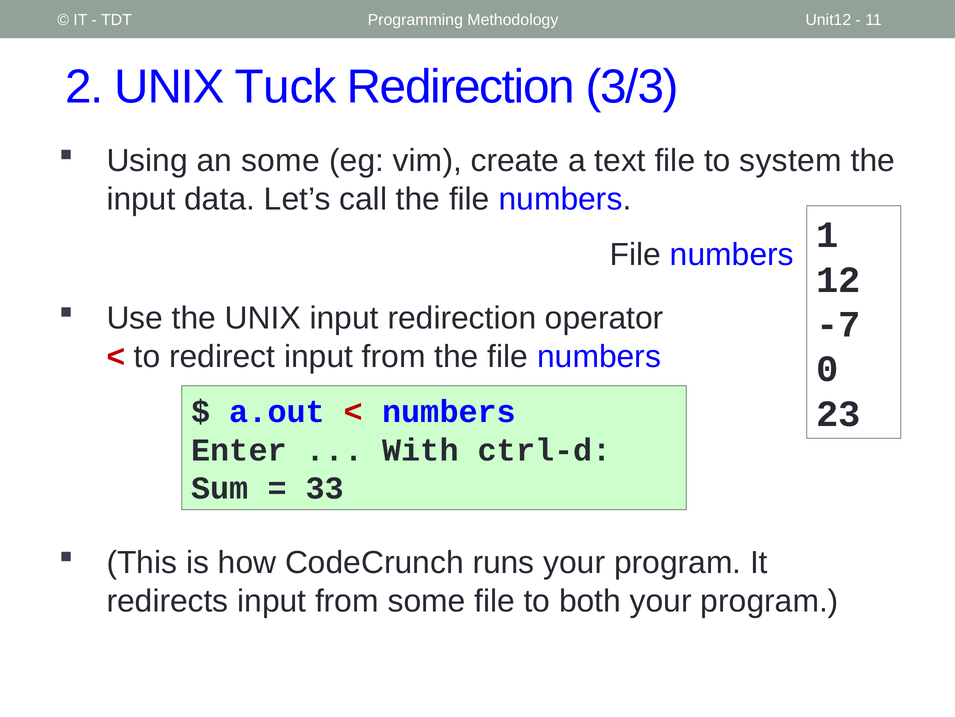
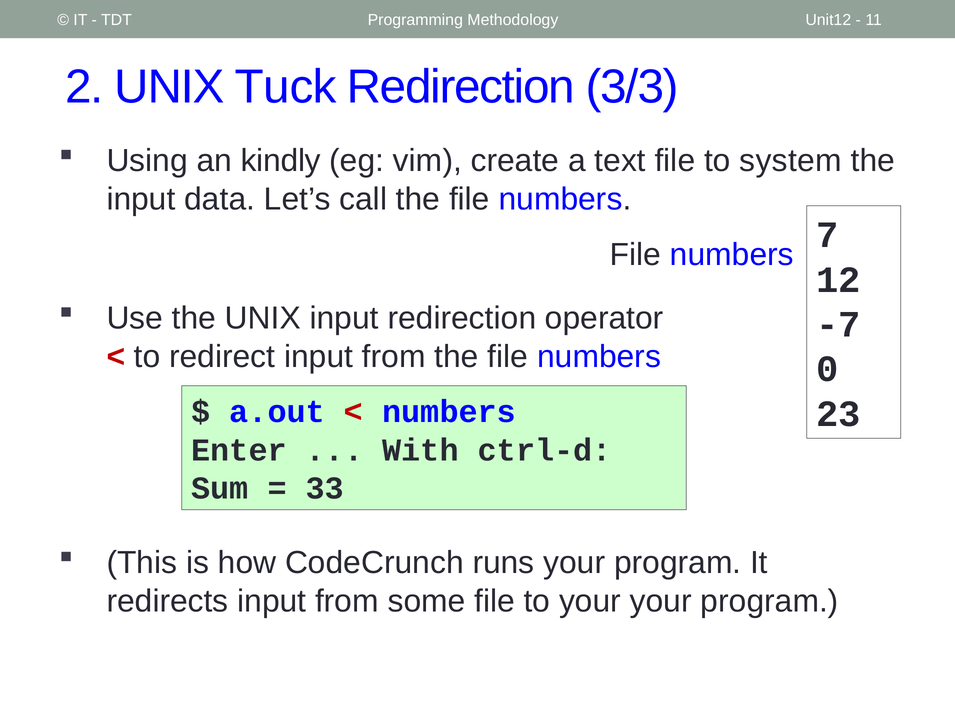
an some: some -> kindly
1: 1 -> 7
to both: both -> your
